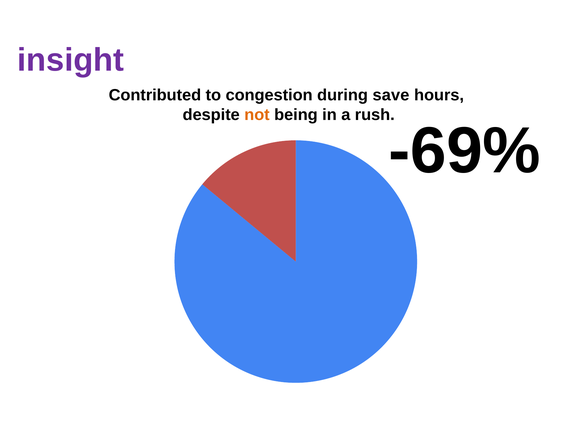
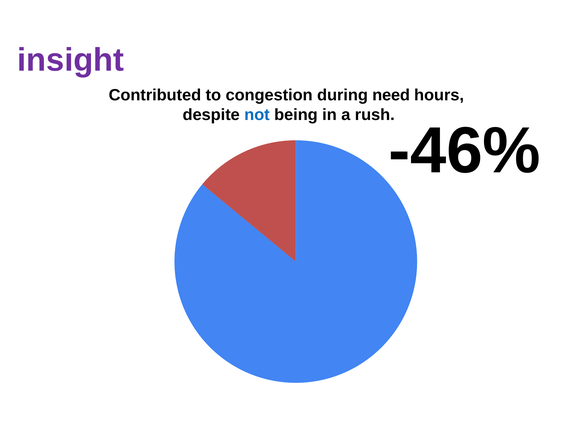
save: save -> need
not colour: orange -> blue
-69%: -69% -> -46%
